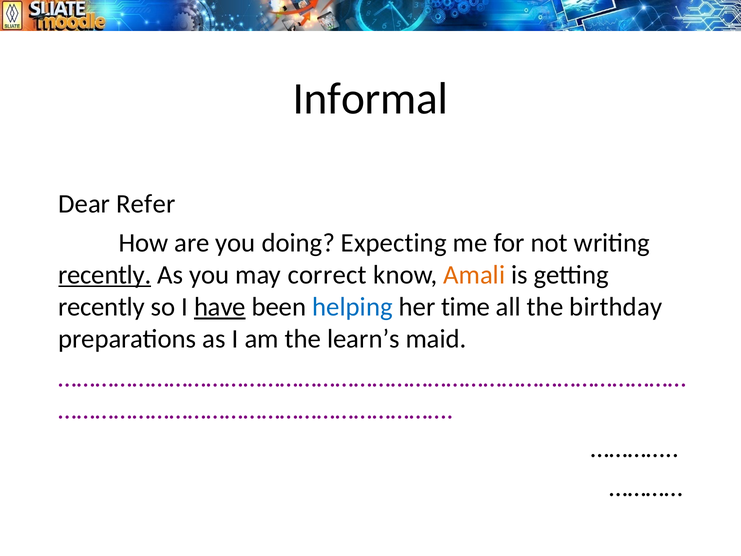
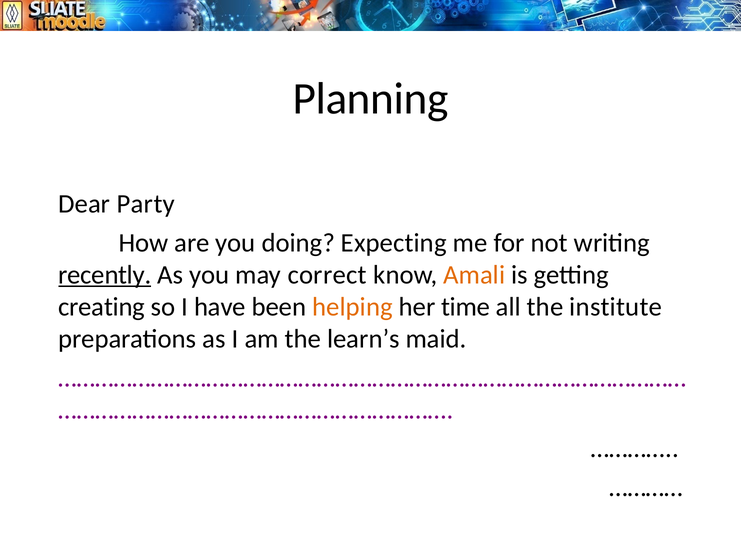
Informal: Informal -> Planning
Refer: Refer -> Party
recently at (102, 307): recently -> creating
have underline: present -> none
helping colour: blue -> orange
birthday: birthday -> institute
